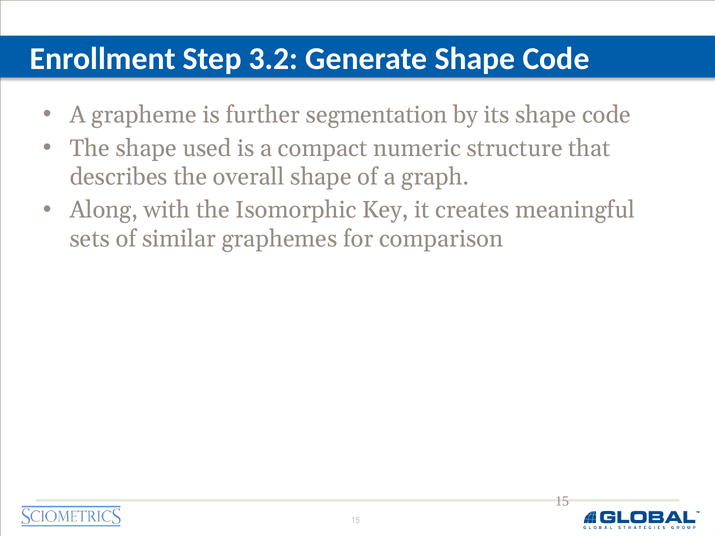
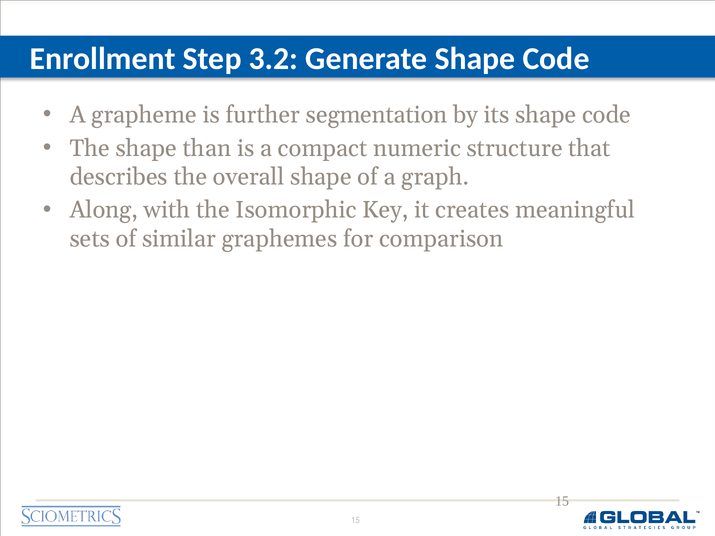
used: used -> than
